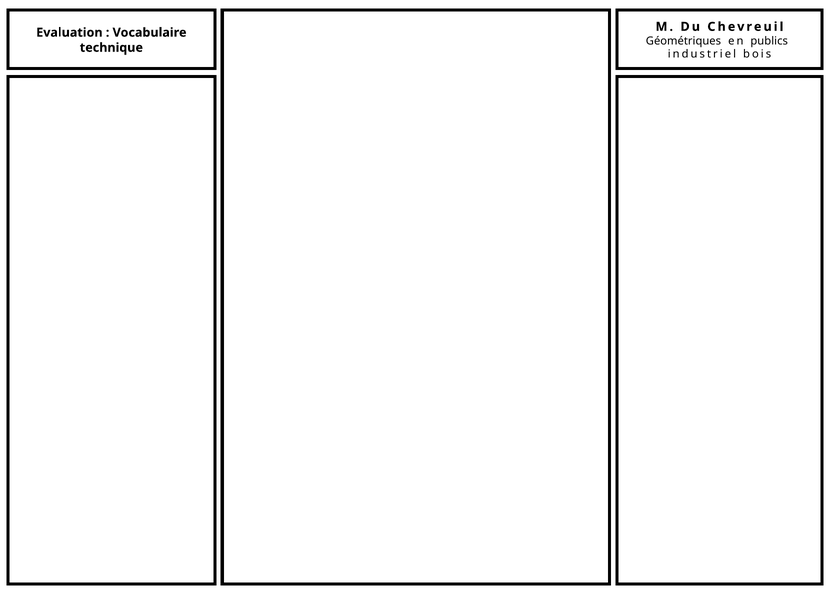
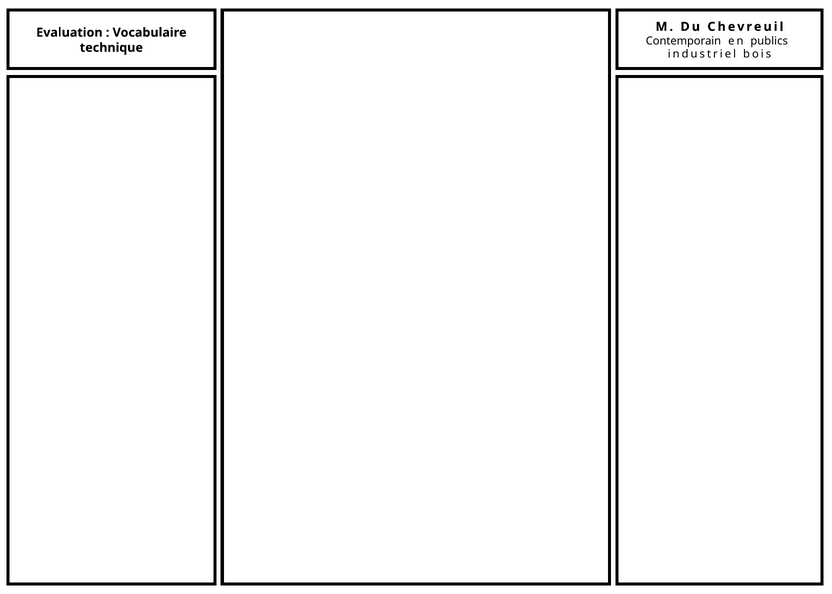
Géométriques: Géométriques -> Contemporain
